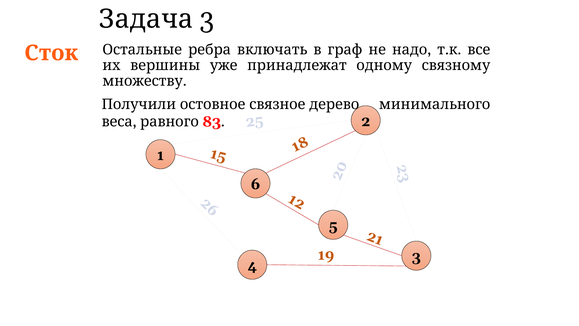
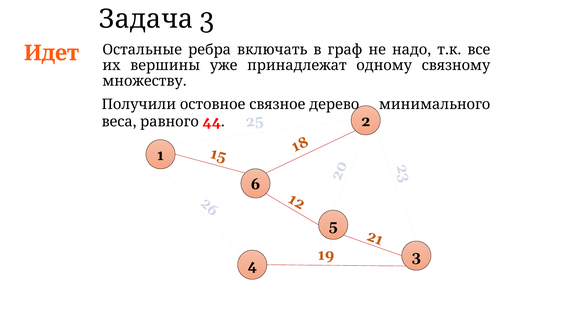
Сток: Сток -> Идет
83: 83 -> 44
